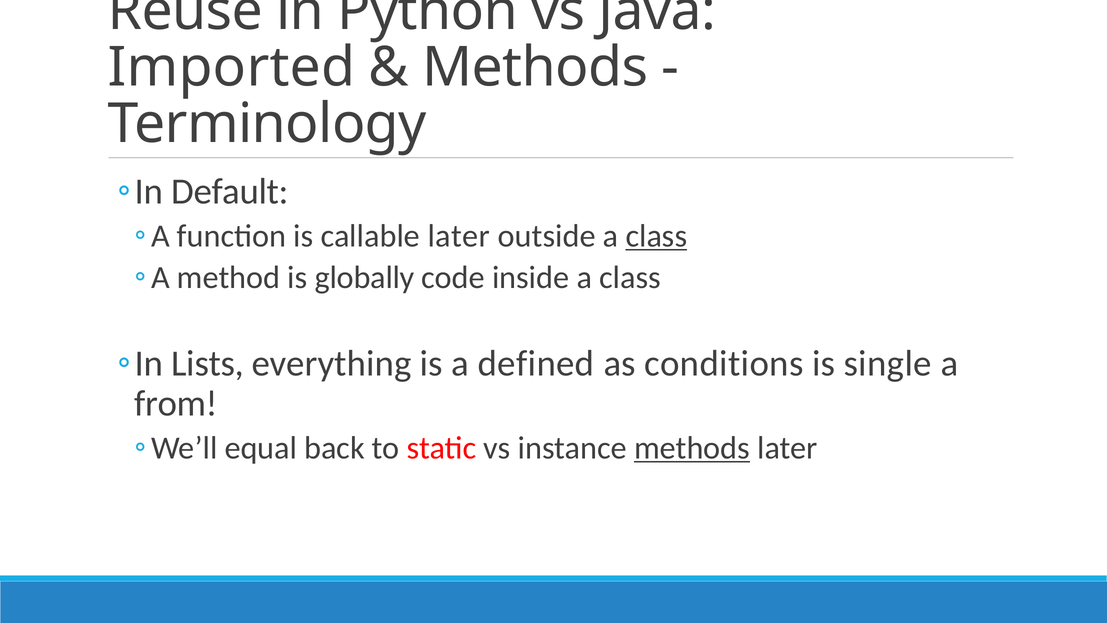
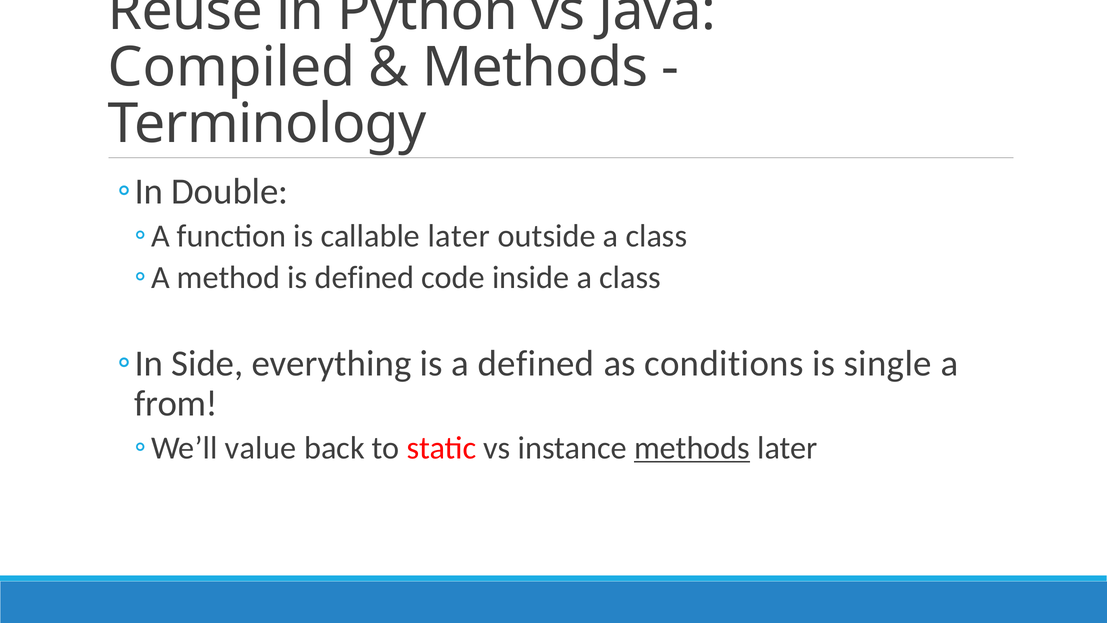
Imported: Imported -> Compiled
Default: Default -> Double
class at (656, 236) underline: present -> none
is globally: globally -> defined
Lists: Lists -> Side
equal: equal -> value
